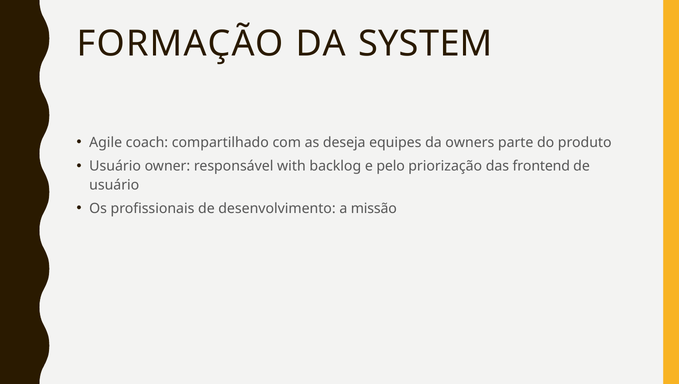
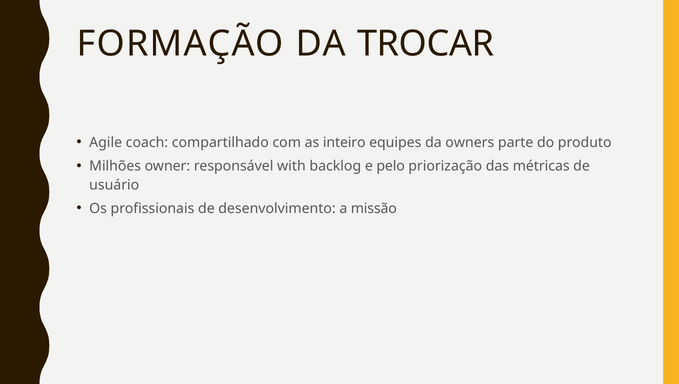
SYSTEM: SYSTEM -> TROCAR
deseja: deseja -> inteiro
Usuário at (115, 166): Usuário -> Milhões
frontend: frontend -> métricas
